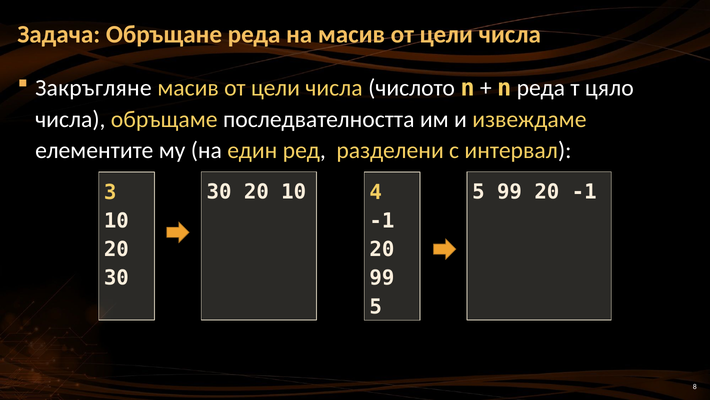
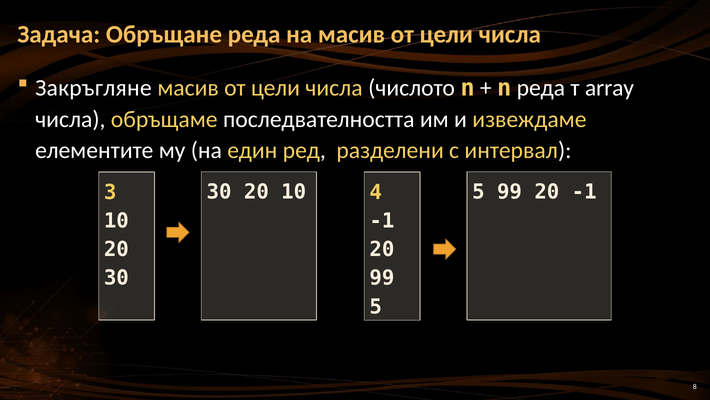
цяло: цяло -> array
